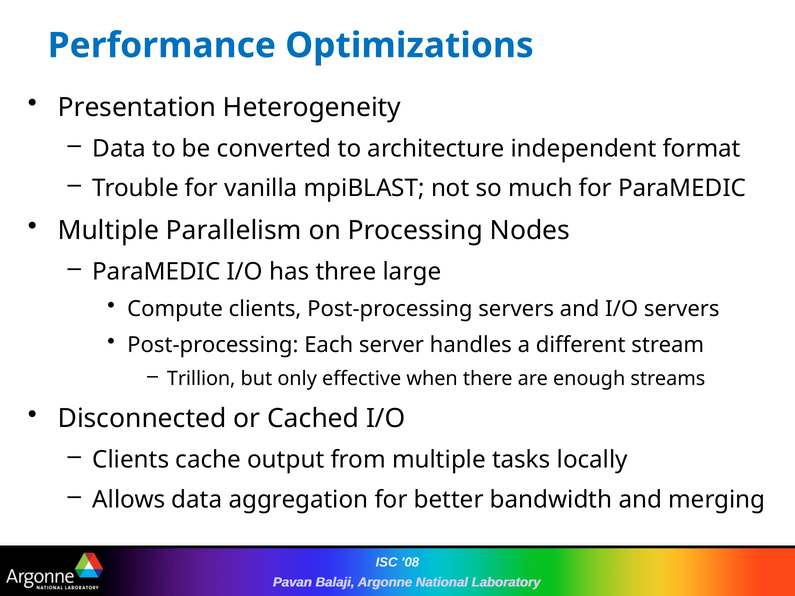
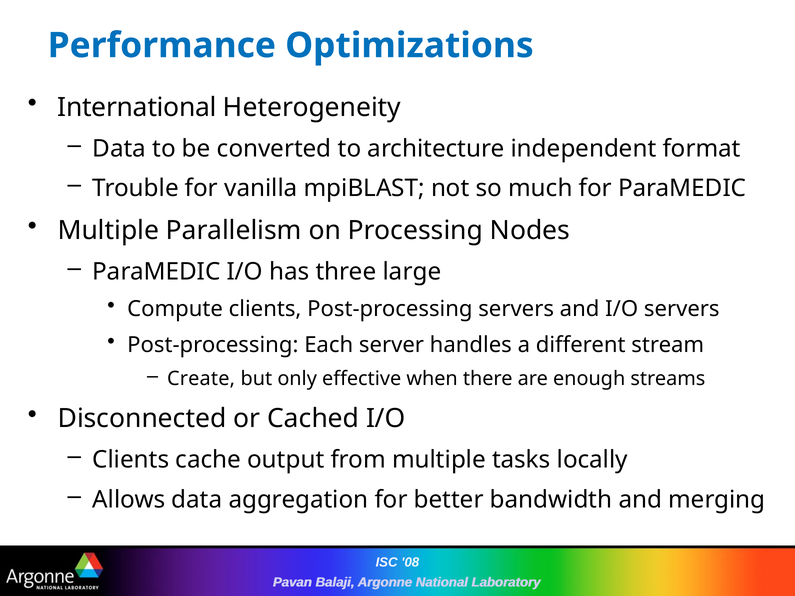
Presentation: Presentation -> International
Trillion: Trillion -> Create
